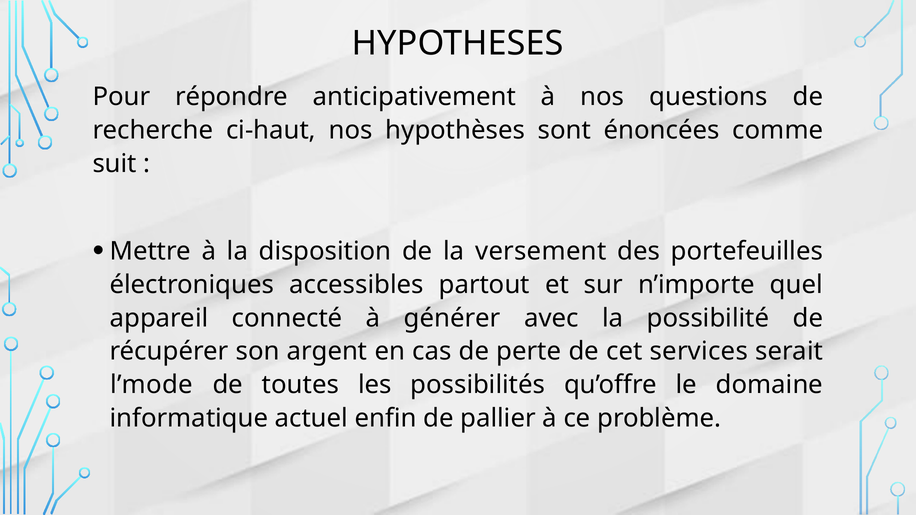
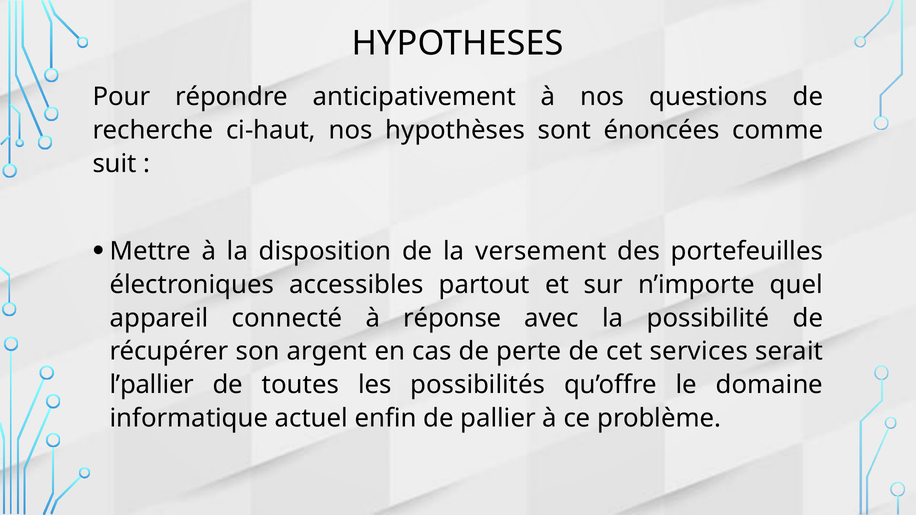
générer: générer -> réponse
l’mode: l’mode -> l’pallier
